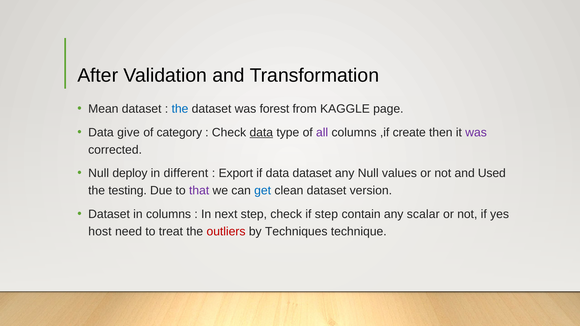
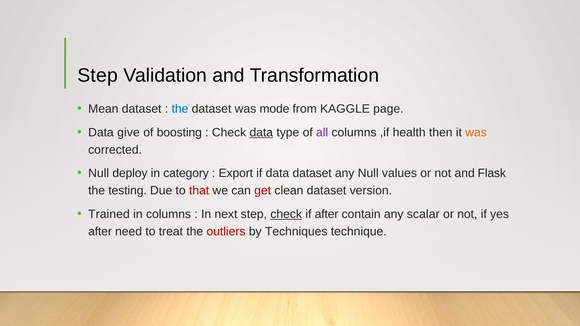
After at (98, 75): After -> Step
forest: forest -> mode
category: category -> boosting
create: create -> health
was at (476, 133) colour: purple -> orange
different: different -> category
Used: Used -> Flask
that colour: purple -> red
get colour: blue -> red
Dataset at (109, 214): Dataset -> Trained
check at (286, 214) underline: none -> present
if step: step -> after
host at (100, 232): host -> after
